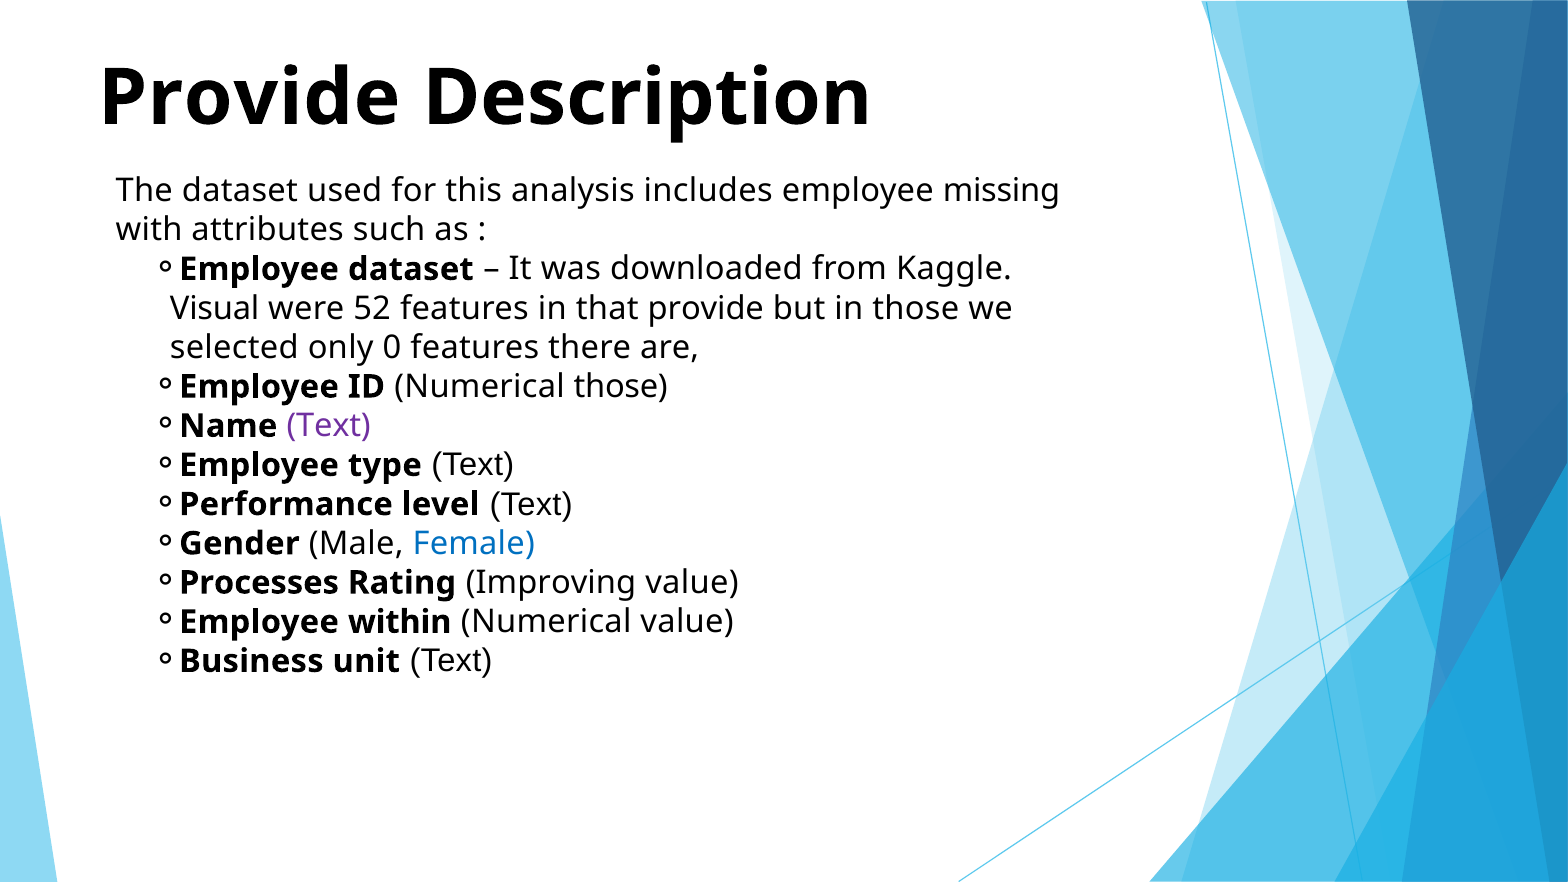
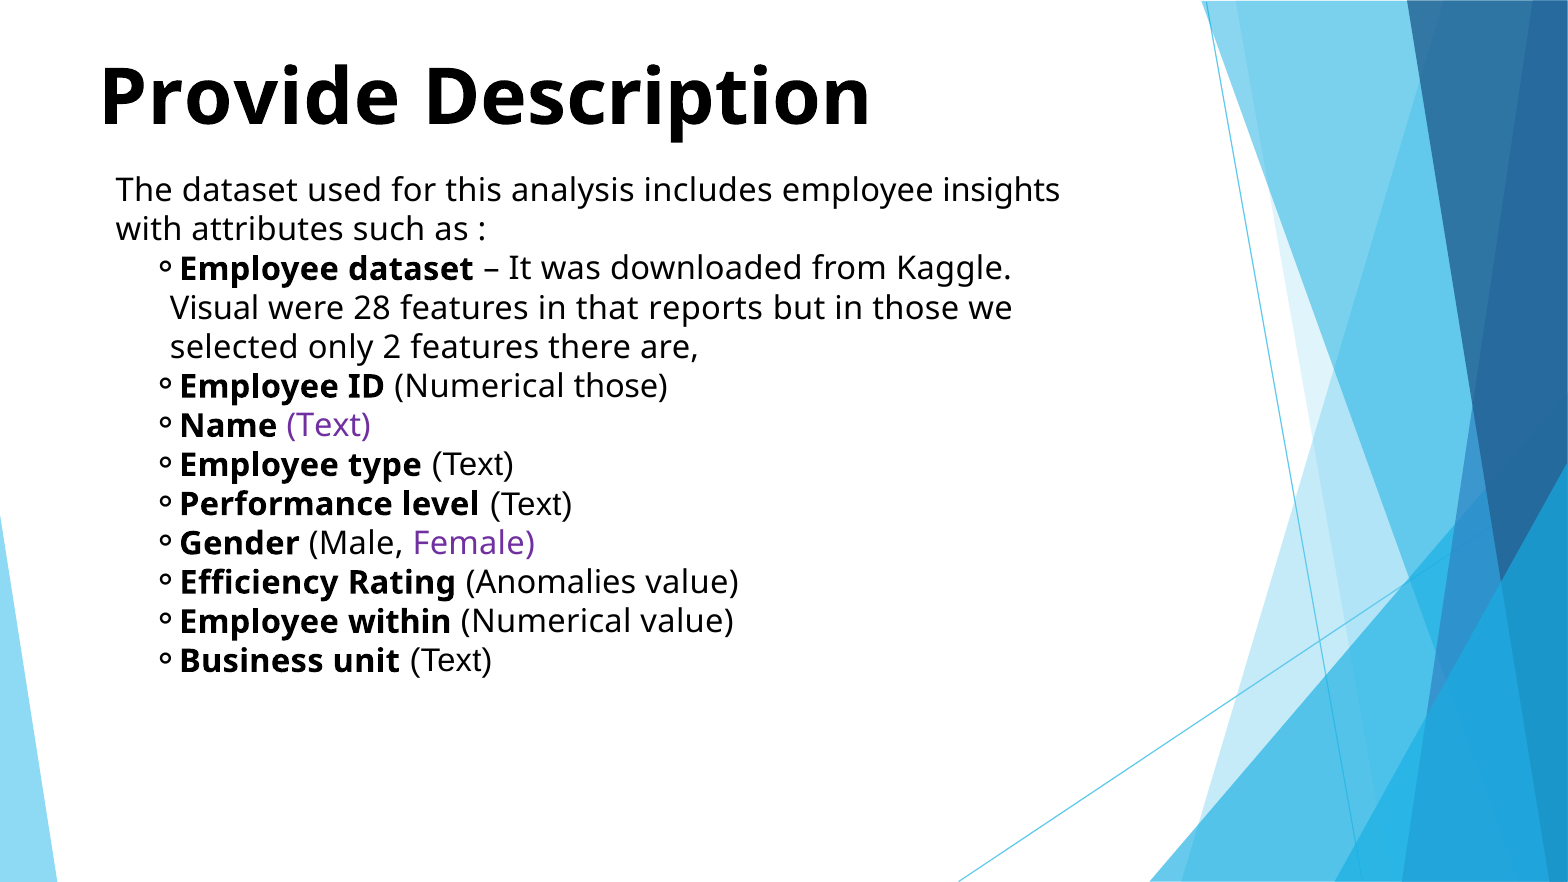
missing: missing -> insights
52: 52 -> 28
that provide: provide -> reports
0: 0 -> 2
Female colour: blue -> purple
Processes: Processes -> Efficiency
Improving: Improving -> Anomalies
